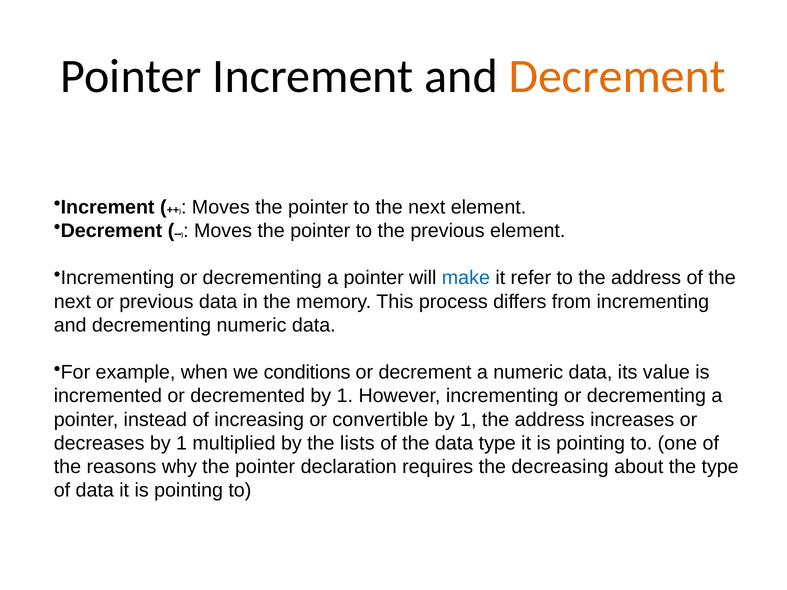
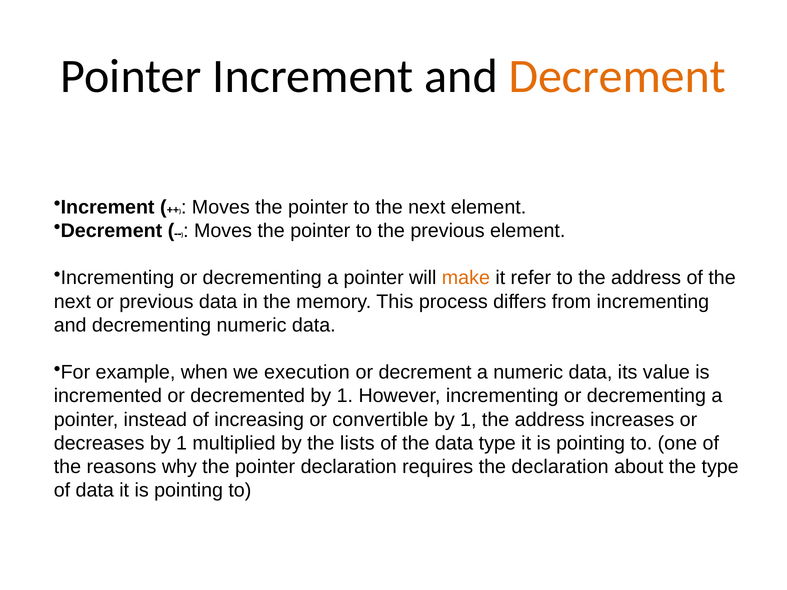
make colour: blue -> orange
conditions: conditions -> execution
the decreasing: decreasing -> declaration
